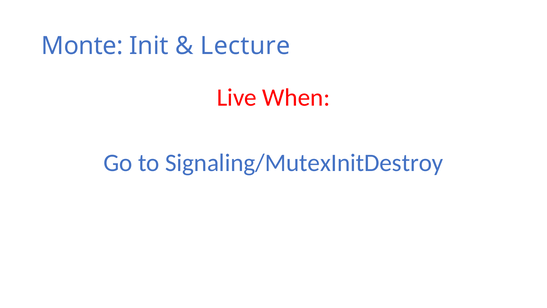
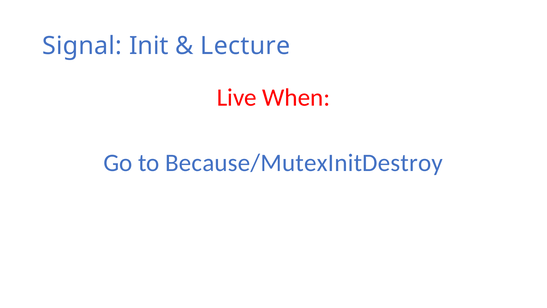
Monte: Monte -> Signal
Signaling/MutexInitDestroy: Signaling/MutexInitDestroy -> Because/MutexInitDestroy
